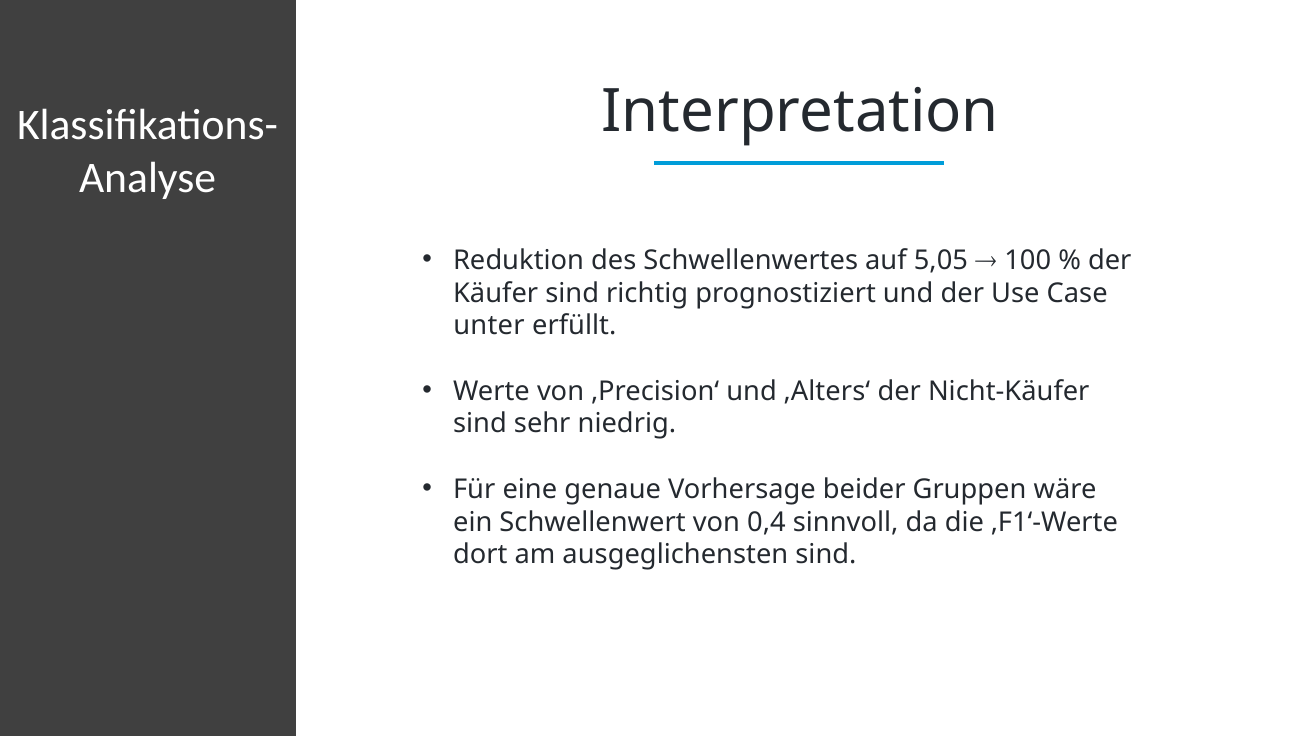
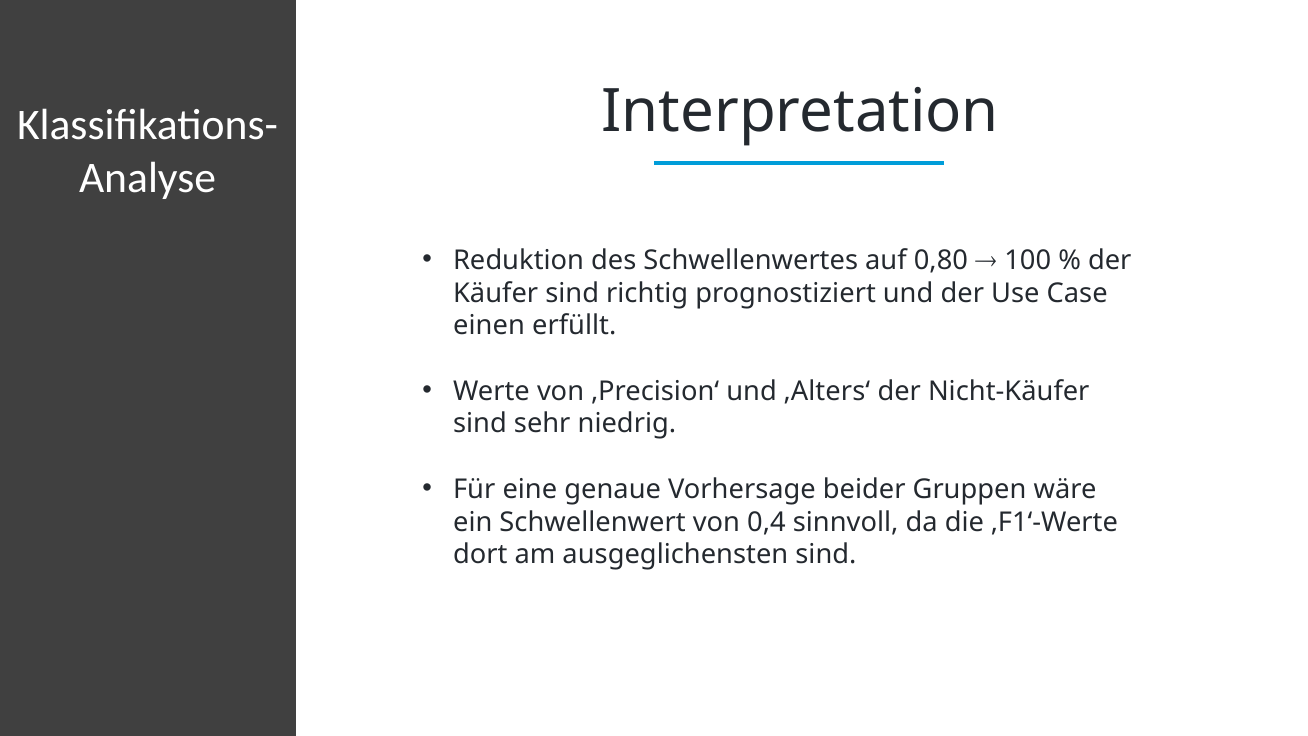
5,05: 5,05 -> 0,80
unter: unter -> einen
